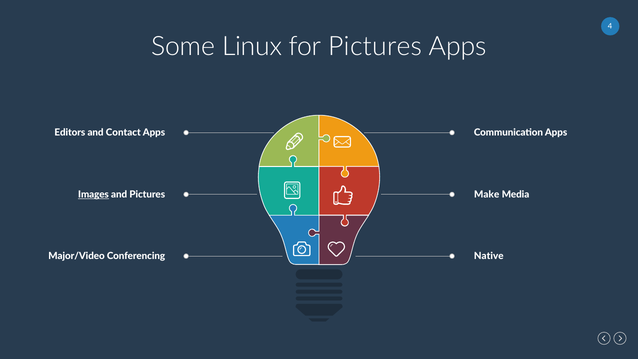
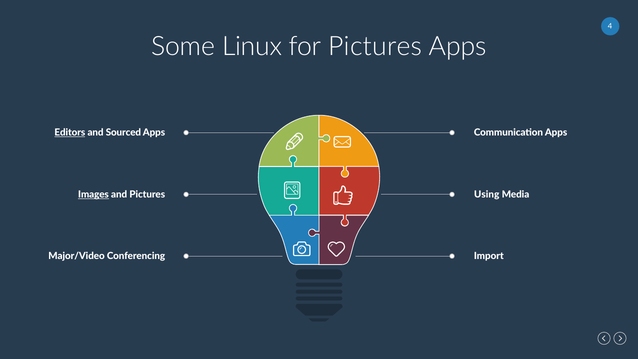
Editors underline: none -> present
Contact: Contact -> Sourced
Make: Make -> Using
Native: Native -> Import
